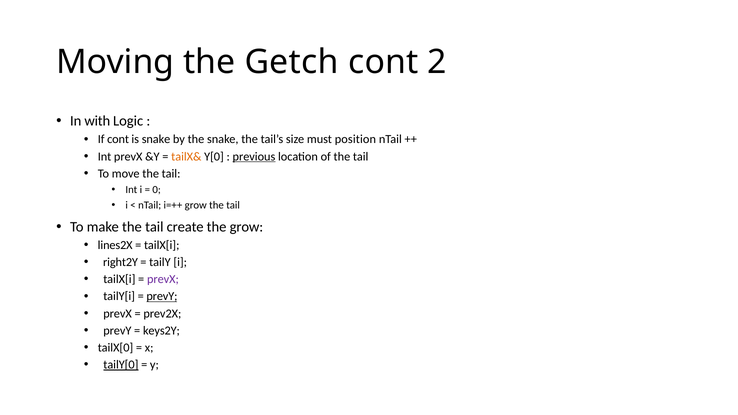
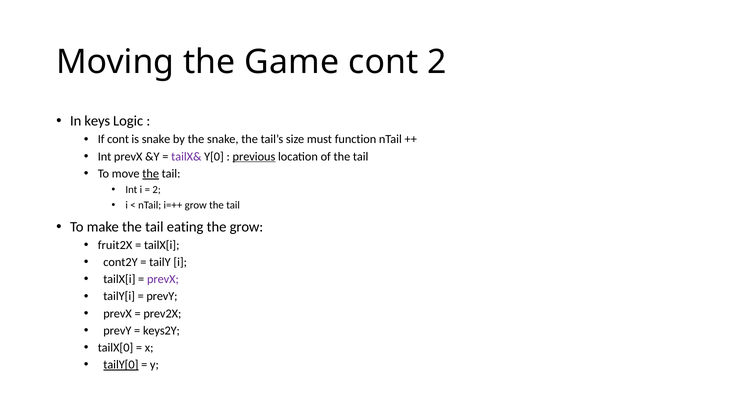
Getch: Getch -> Game
with: with -> keys
position: position -> function
tailX& colour: orange -> purple
the at (151, 174) underline: none -> present
0 at (157, 190): 0 -> 2
create: create -> eating
lines2X: lines2X -> fruit2X
right2Y: right2Y -> cont2Y
prevY at (162, 296) underline: present -> none
